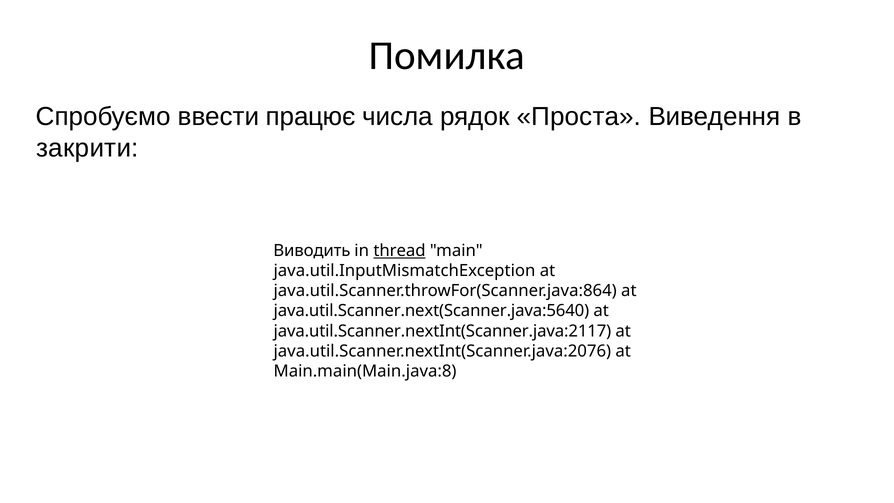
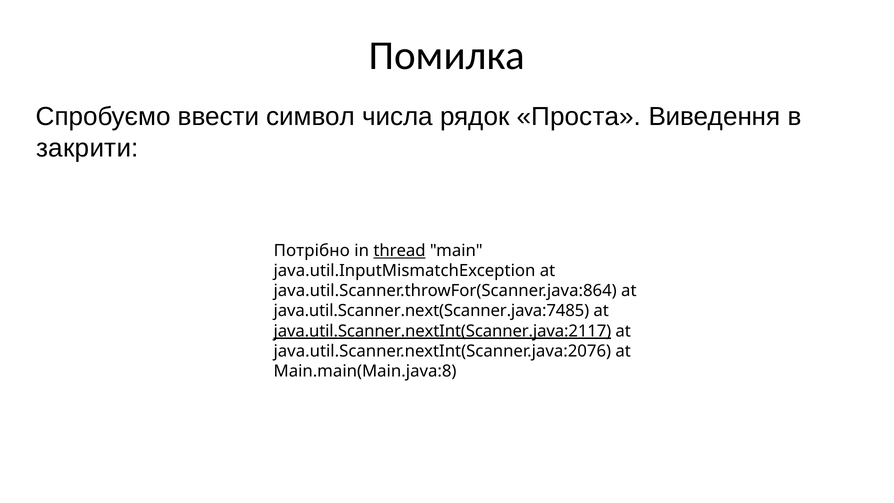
працює: працює -> символ
Виводить: Виводить -> Потрібно
java.util.Scanner.next(Scanner.java:5640: java.util.Scanner.next(Scanner.java:5640 -> java.util.Scanner.next(Scanner.java:7485
java.util.Scanner.nextInt(Scanner.java:2117 underline: none -> present
